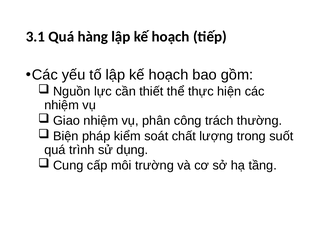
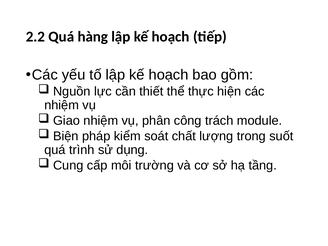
3.1: 3.1 -> 2.2
thường: thường -> module
